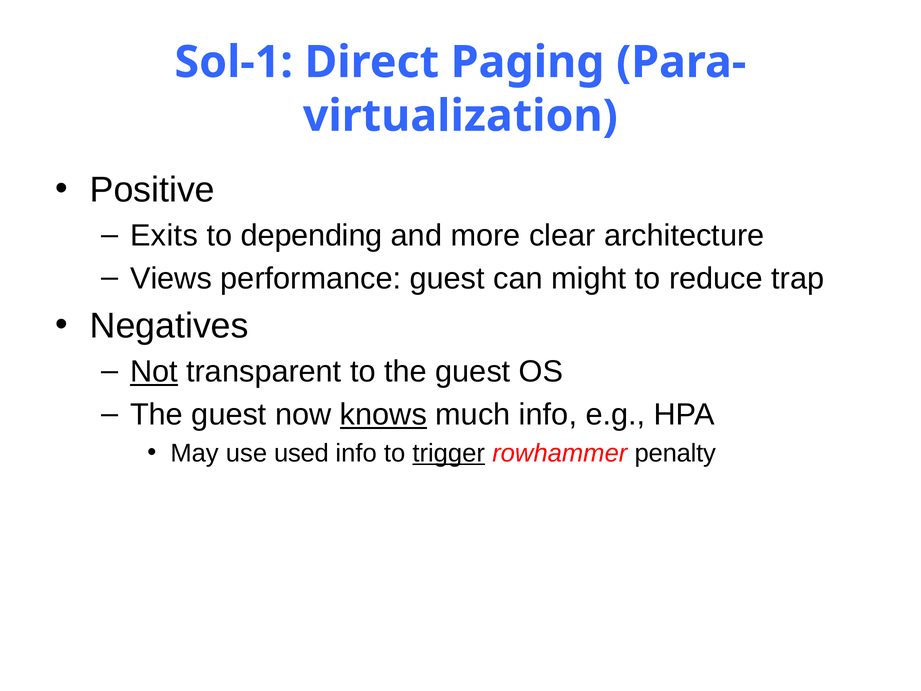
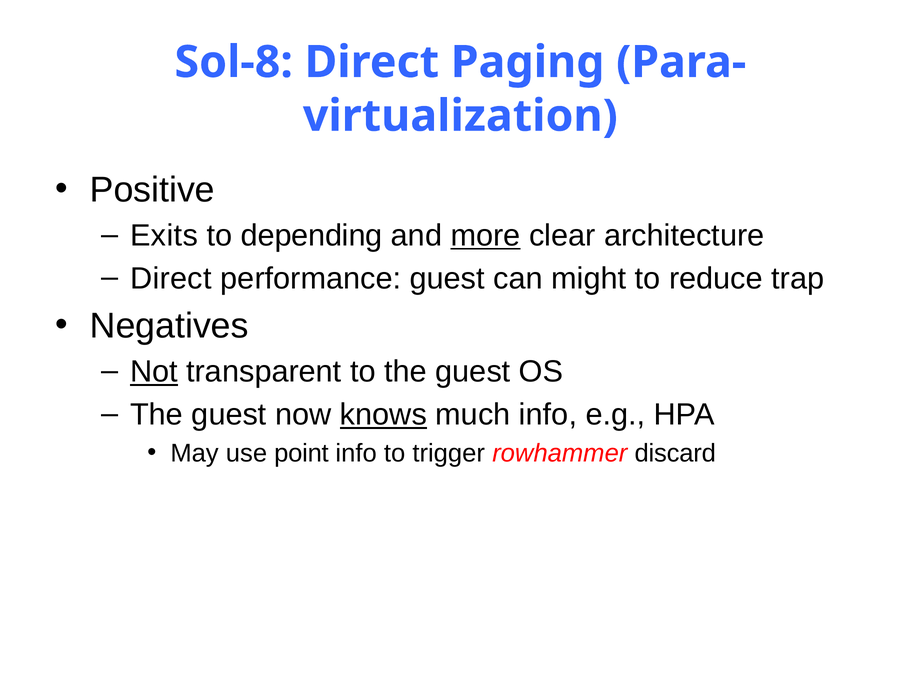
Sol-1: Sol-1 -> Sol-8
more underline: none -> present
Views at (171, 278): Views -> Direct
used: used -> point
trigger underline: present -> none
penalty: penalty -> discard
